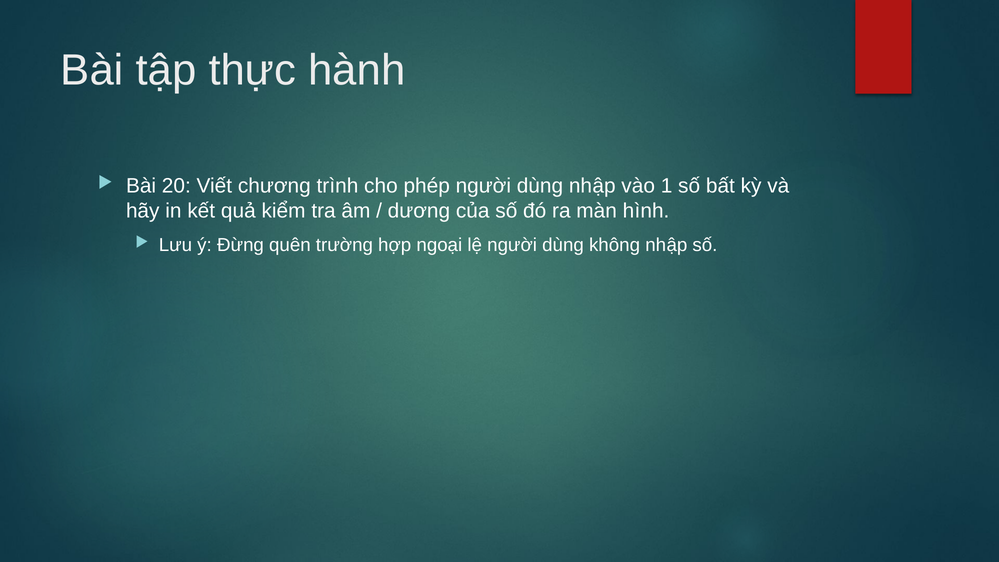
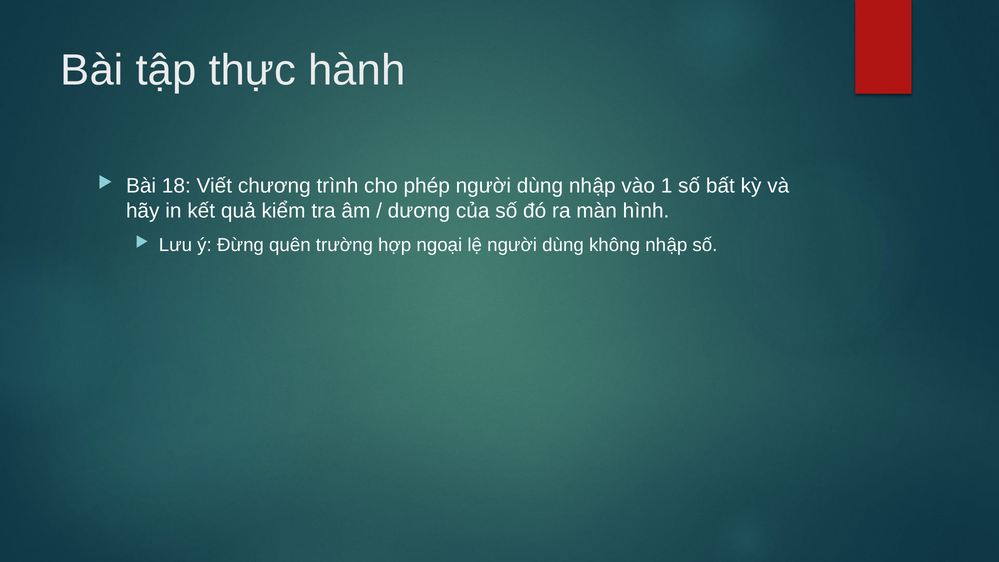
20: 20 -> 18
